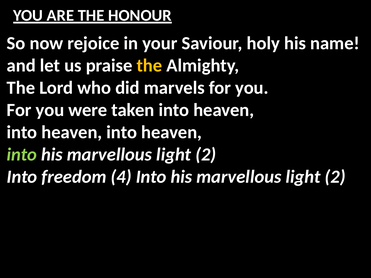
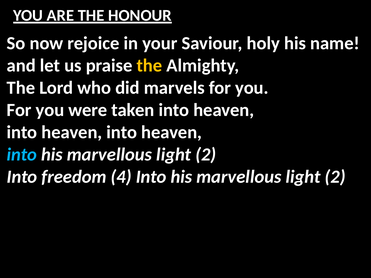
into at (22, 155) colour: light green -> light blue
